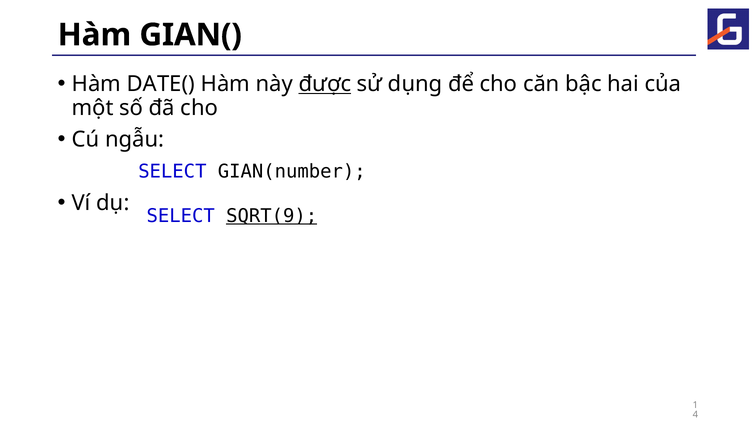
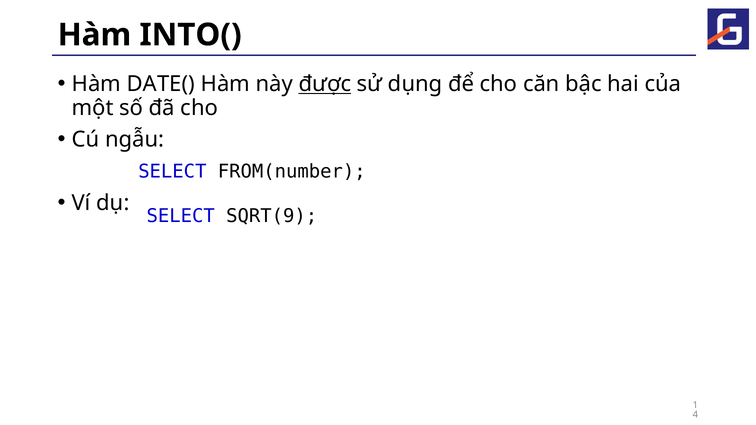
GIAN(: GIAN( -> INTO(
GIAN(number: GIAN(number -> FROM(number
SQRT(9 underline: present -> none
